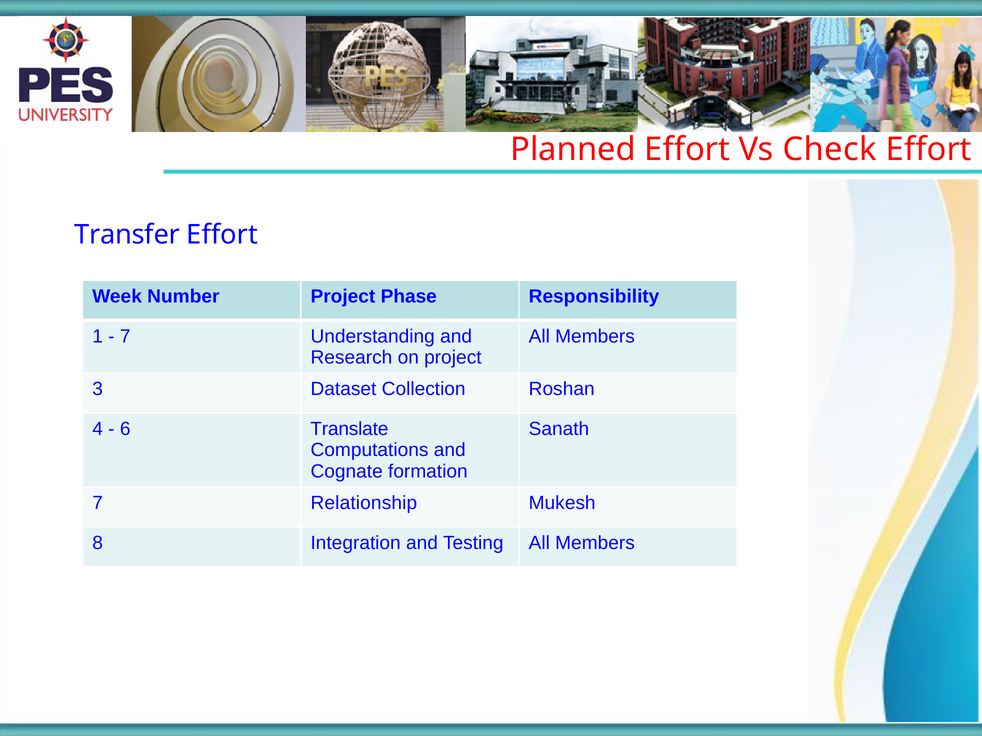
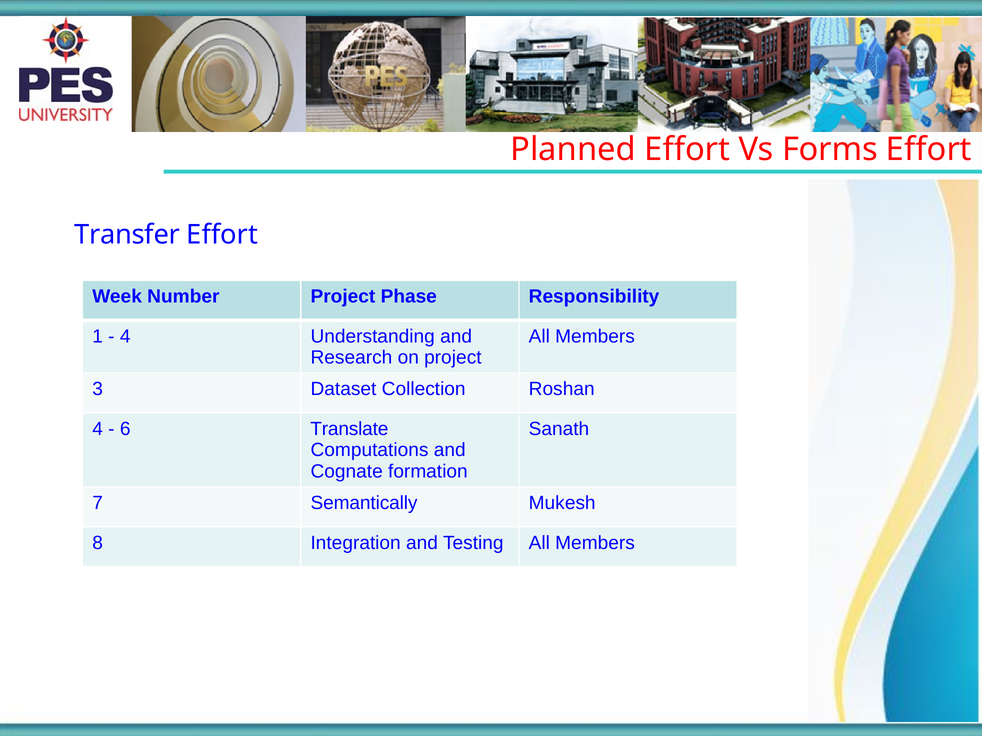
Check: Check -> Forms
7 at (125, 336): 7 -> 4
Relationship: Relationship -> Semantically
